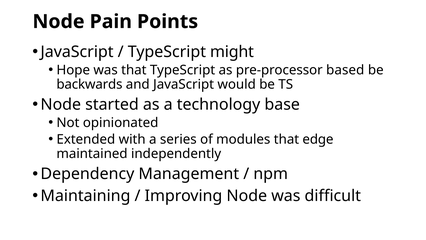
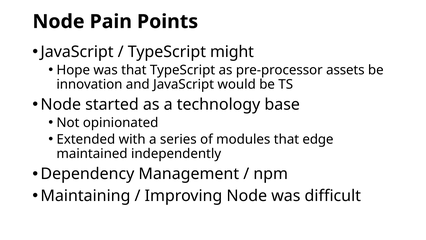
based: based -> assets
backwards: backwards -> innovation
